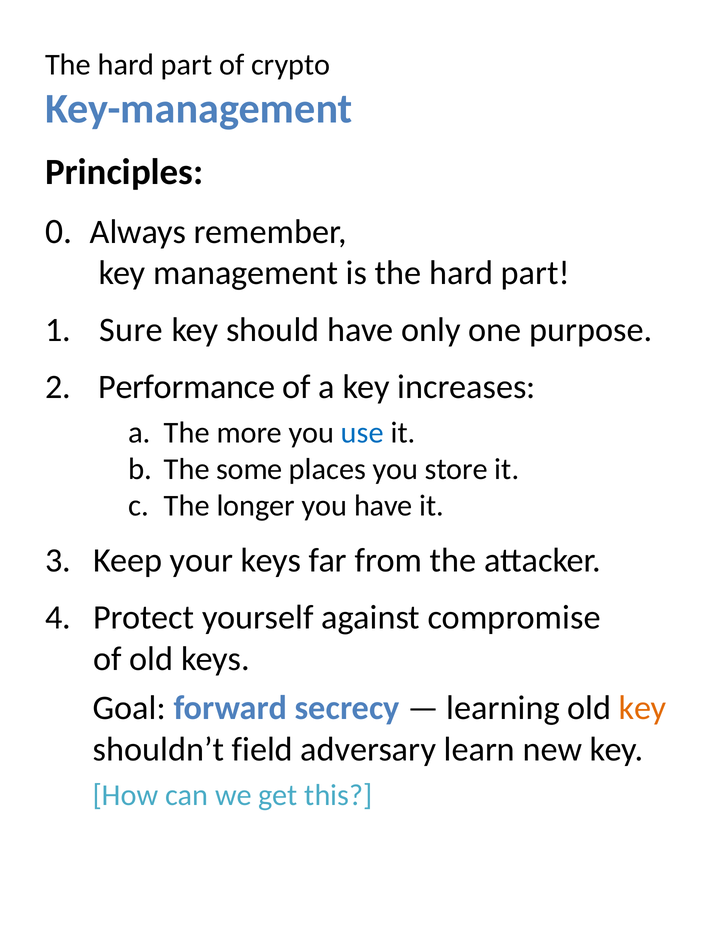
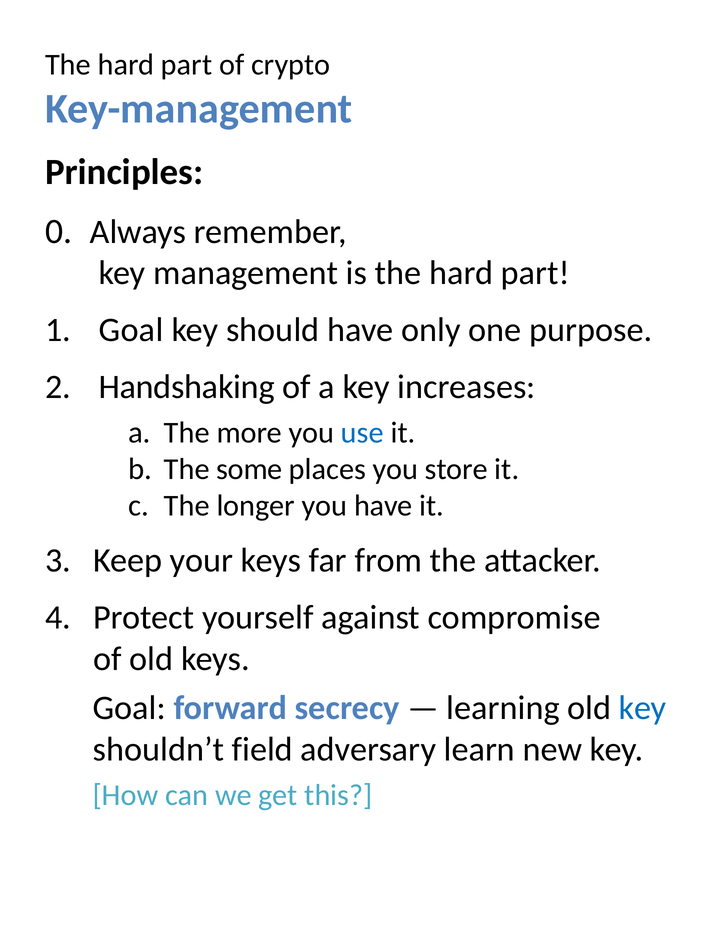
Sure at (131, 330): Sure -> Goal
Performance: Performance -> Handshaking
key at (643, 708) colour: orange -> blue
